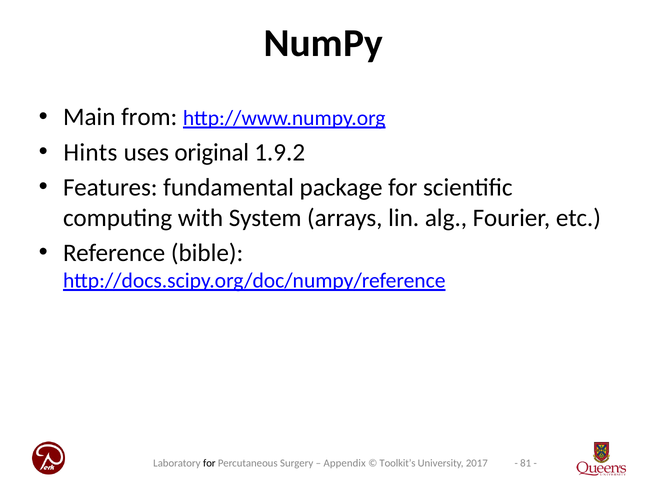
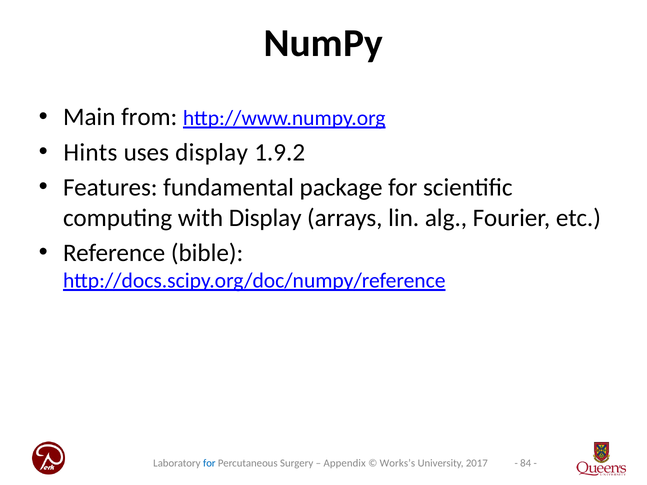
uses original: original -> display
with System: System -> Display
81: 81 -> 84
for at (209, 463) colour: black -> blue
Toolkit’s: Toolkit’s -> Works’s
